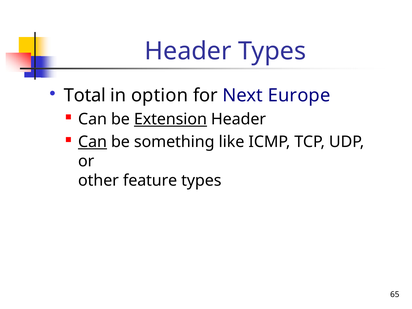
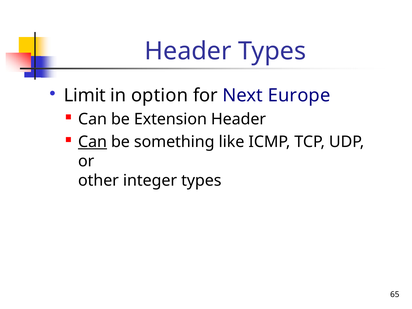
Total: Total -> Limit
Extension underline: present -> none
feature: feature -> integer
